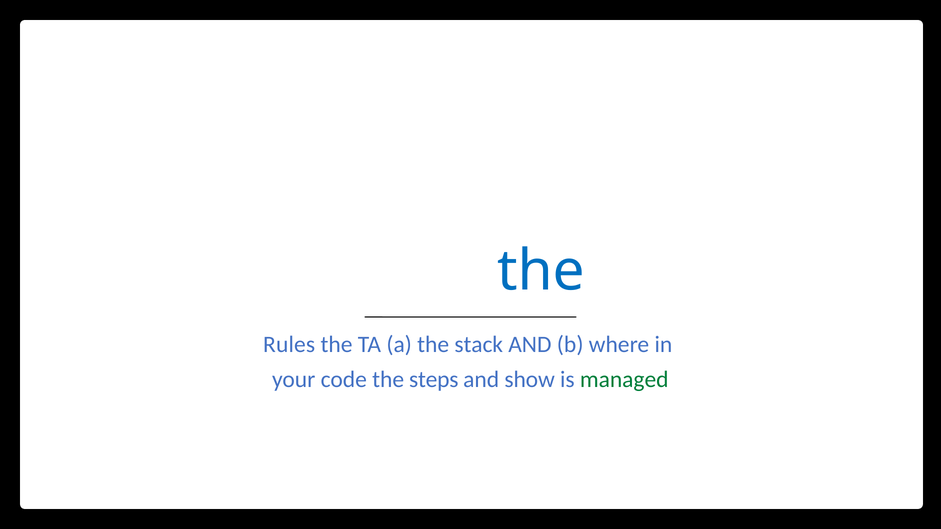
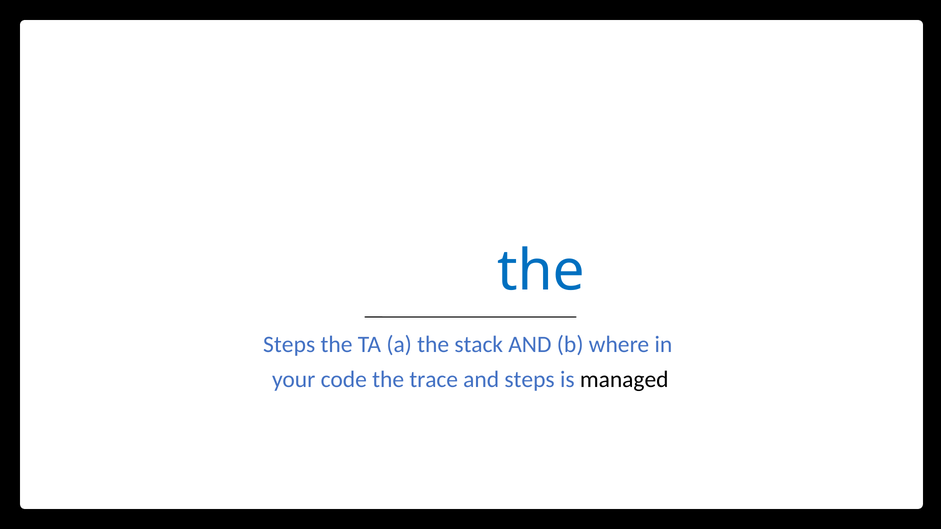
Rules at (289, 345): Rules -> Steps
steps: steps -> trace
and show: show -> steps
managed colour: green -> black
